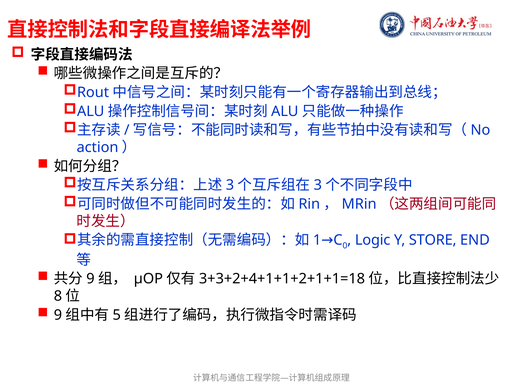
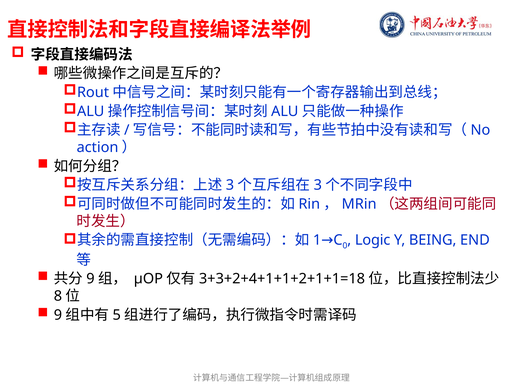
STORE: STORE -> BEING
